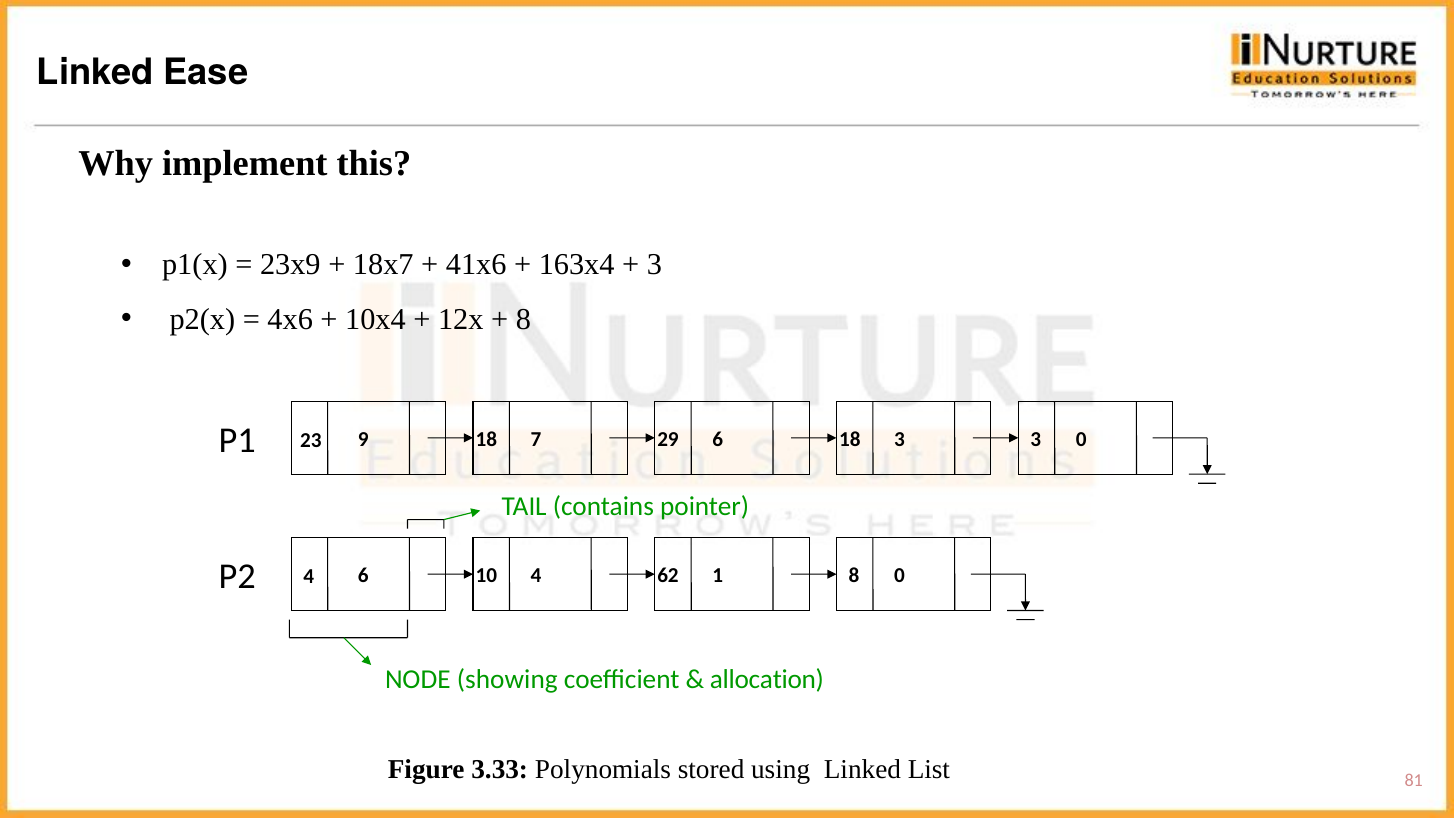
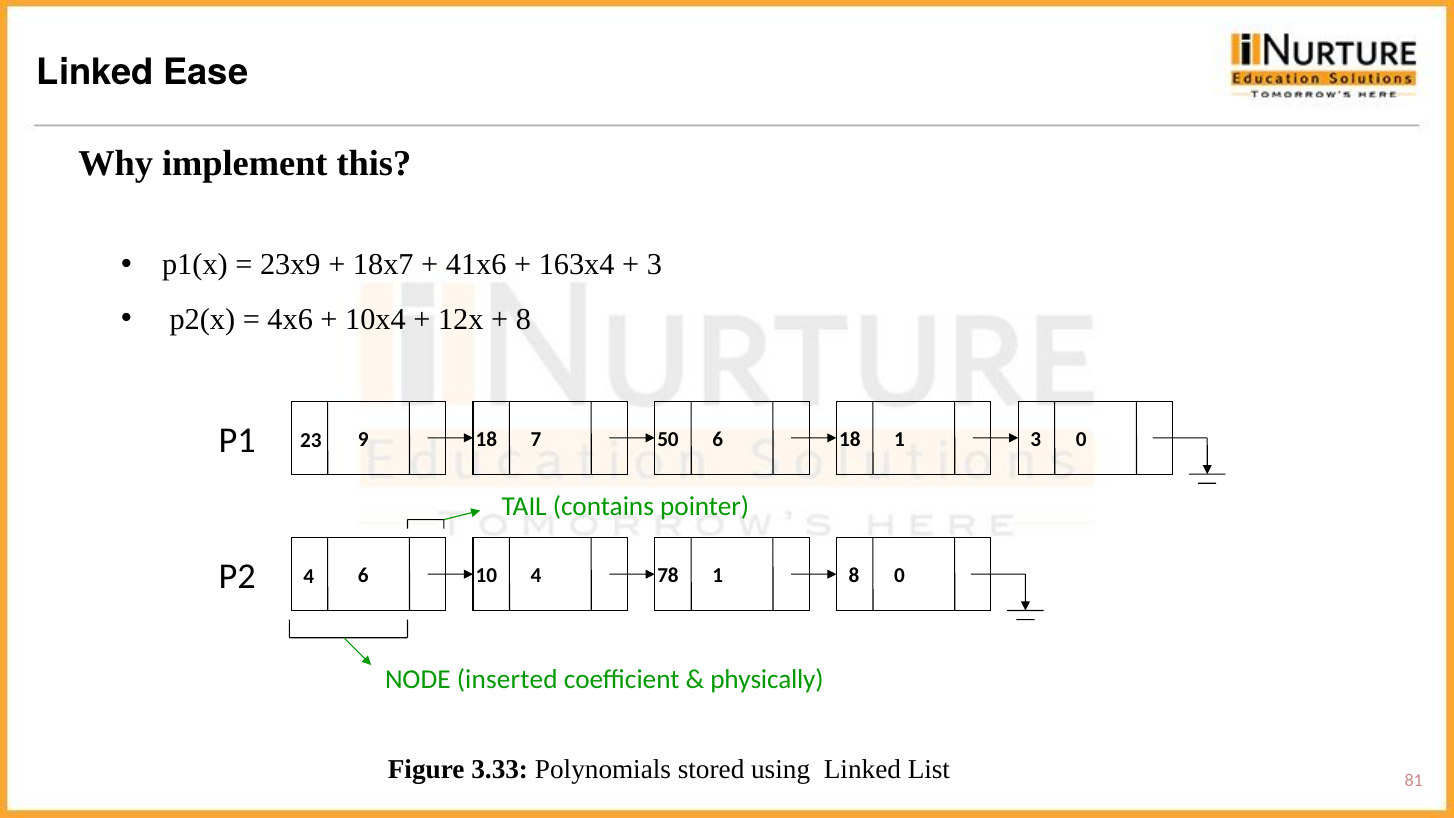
29: 29 -> 50
18 3: 3 -> 1
62: 62 -> 78
showing: showing -> inserted
allocation: allocation -> physically
